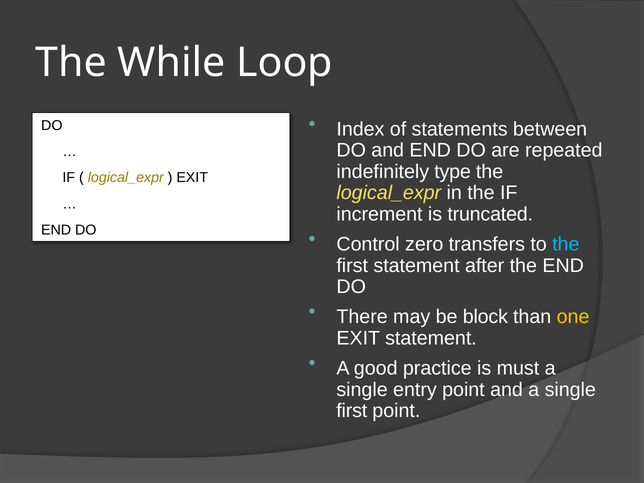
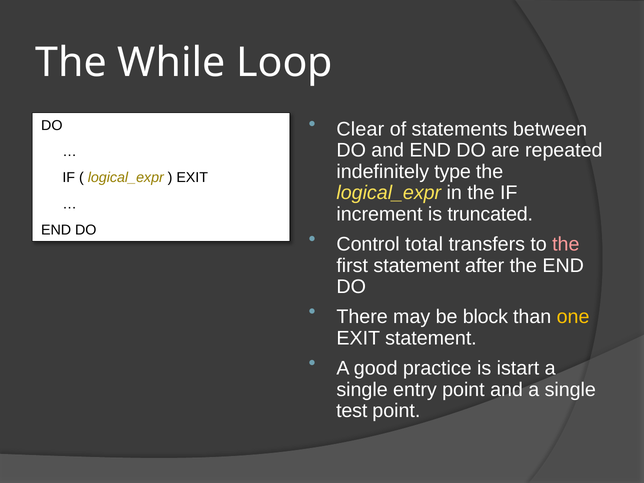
Index: Index -> Clear
zero: zero -> total
the at (566, 244) colour: light blue -> pink
must: must -> istart
first at (352, 411): first -> test
